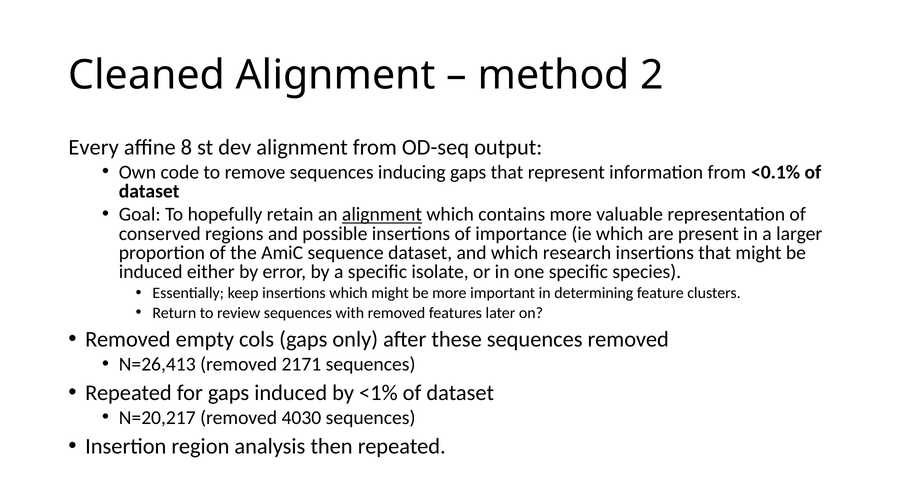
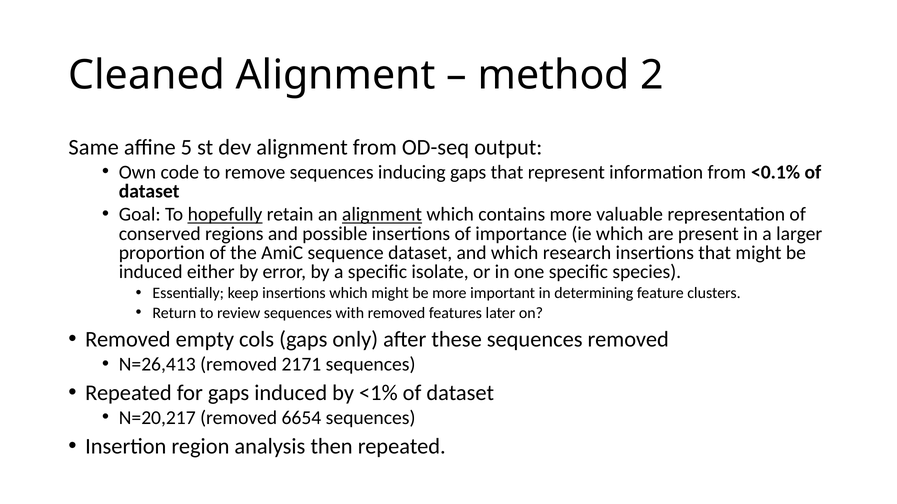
Every: Every -> Same
8: 8 -> 5
hopefully underline: none -> present
4030: 4030 -> 6654
